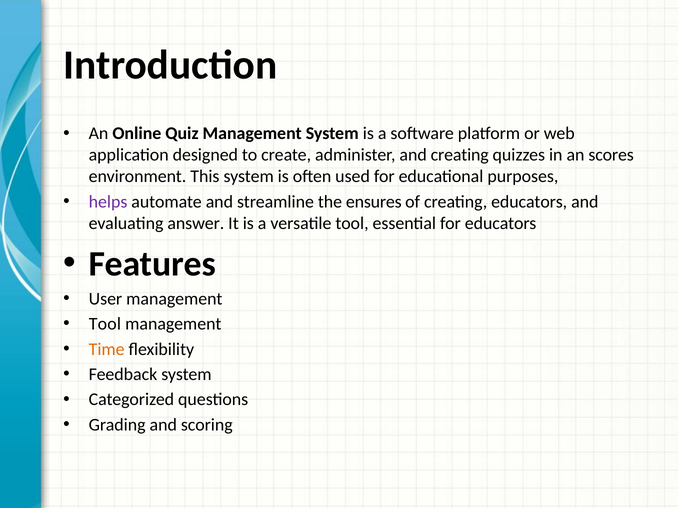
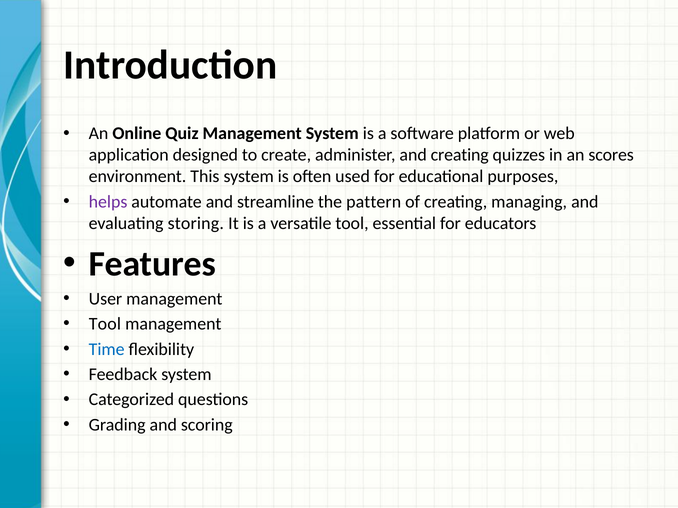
ensures: ensures -> pattern
creating educators: educators -> managing
answer: answer -> storing
Time colour: orange -> blue
